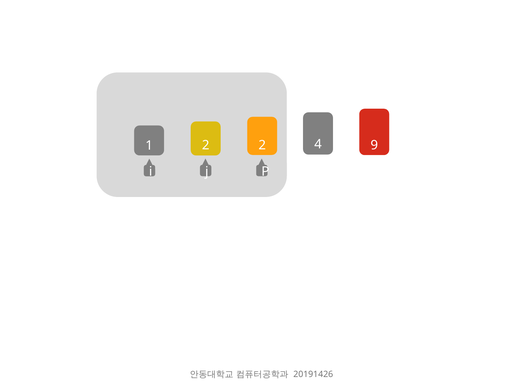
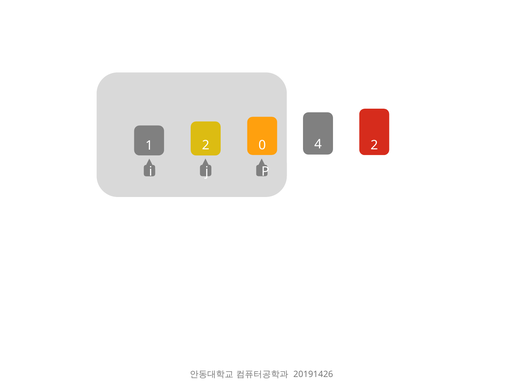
2 2: 2 -> 0
4 9: 9 -> 2
